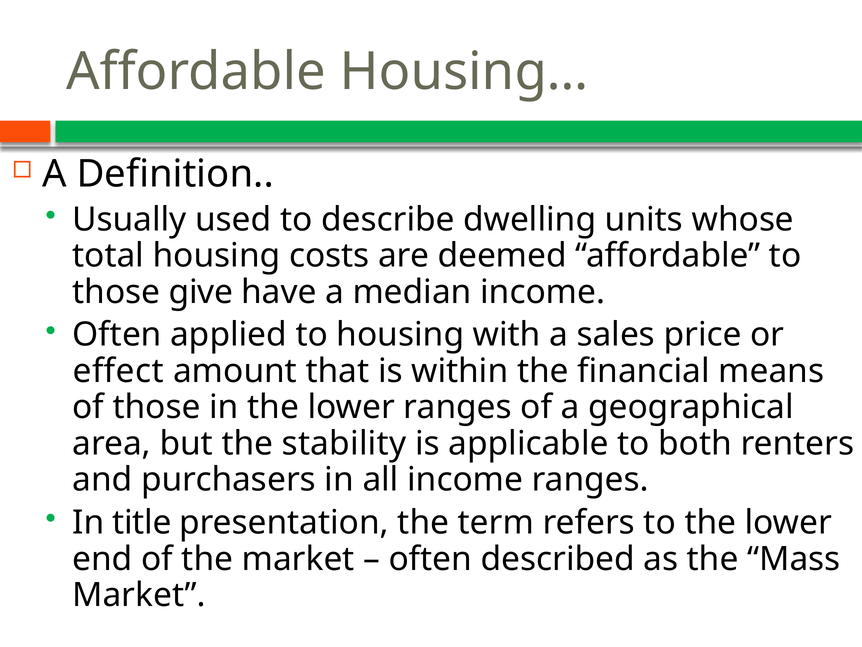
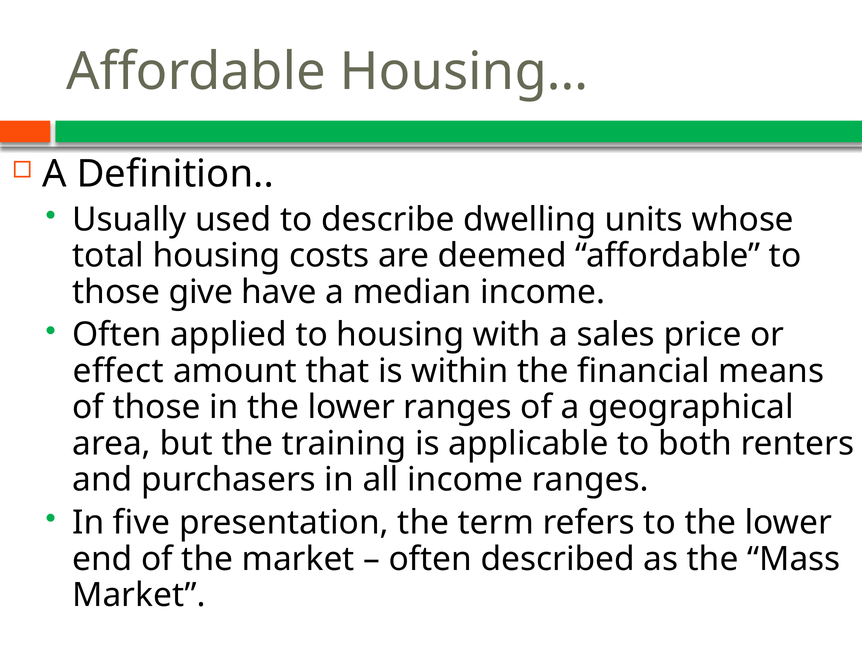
stability: stability -> training
title: title -> five
